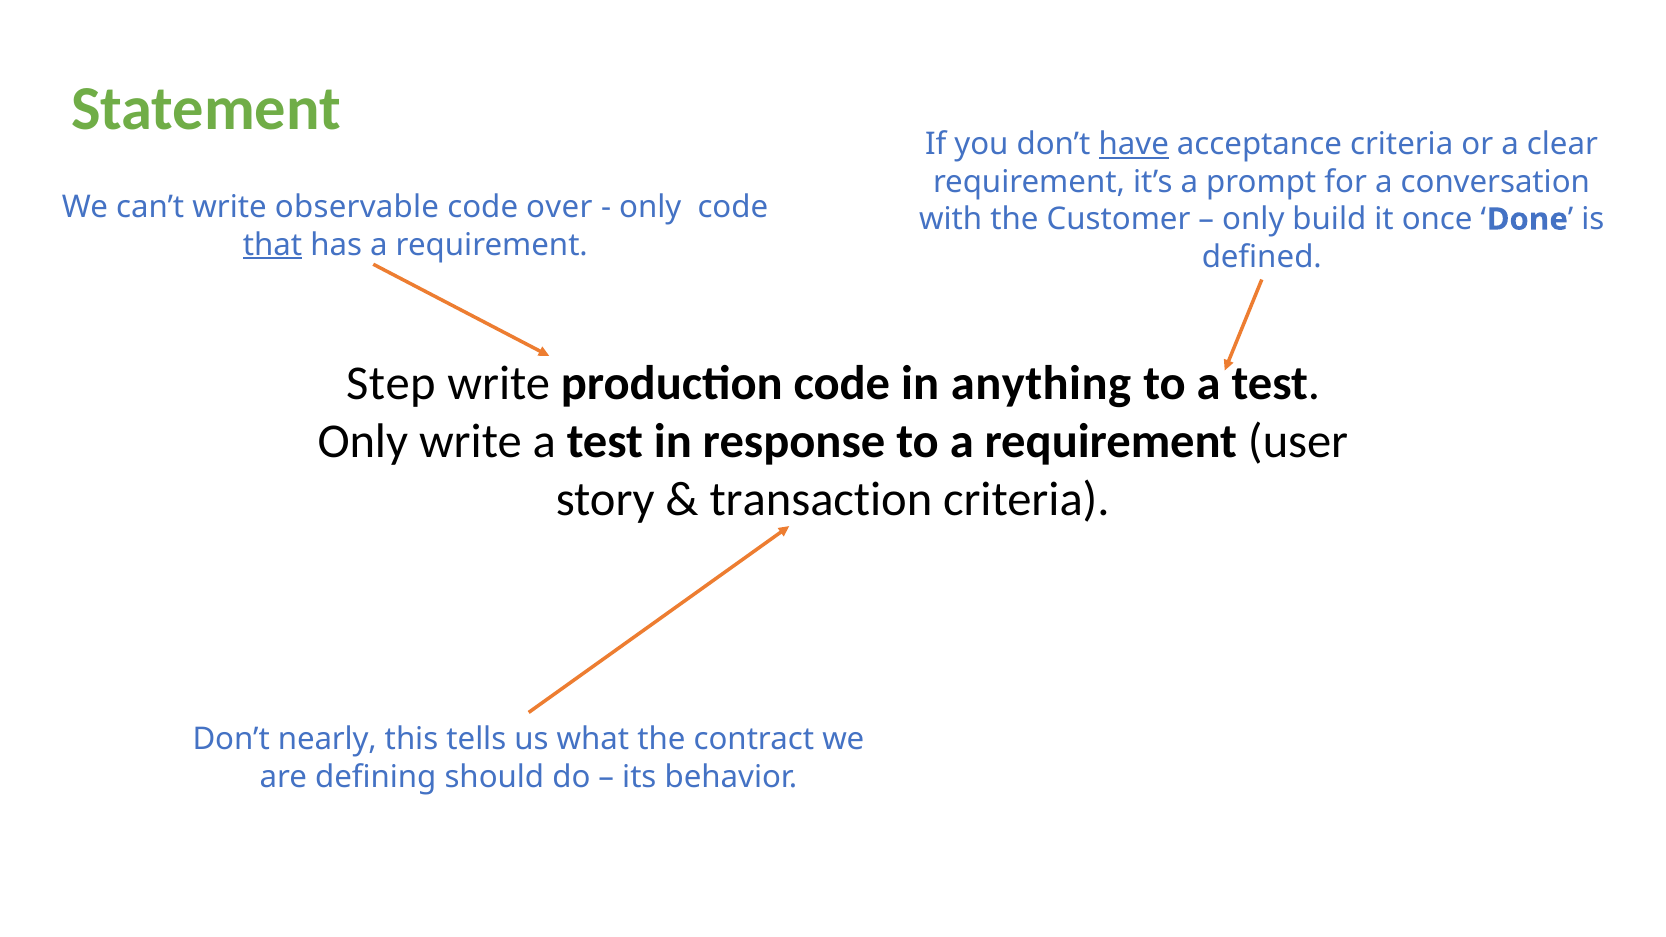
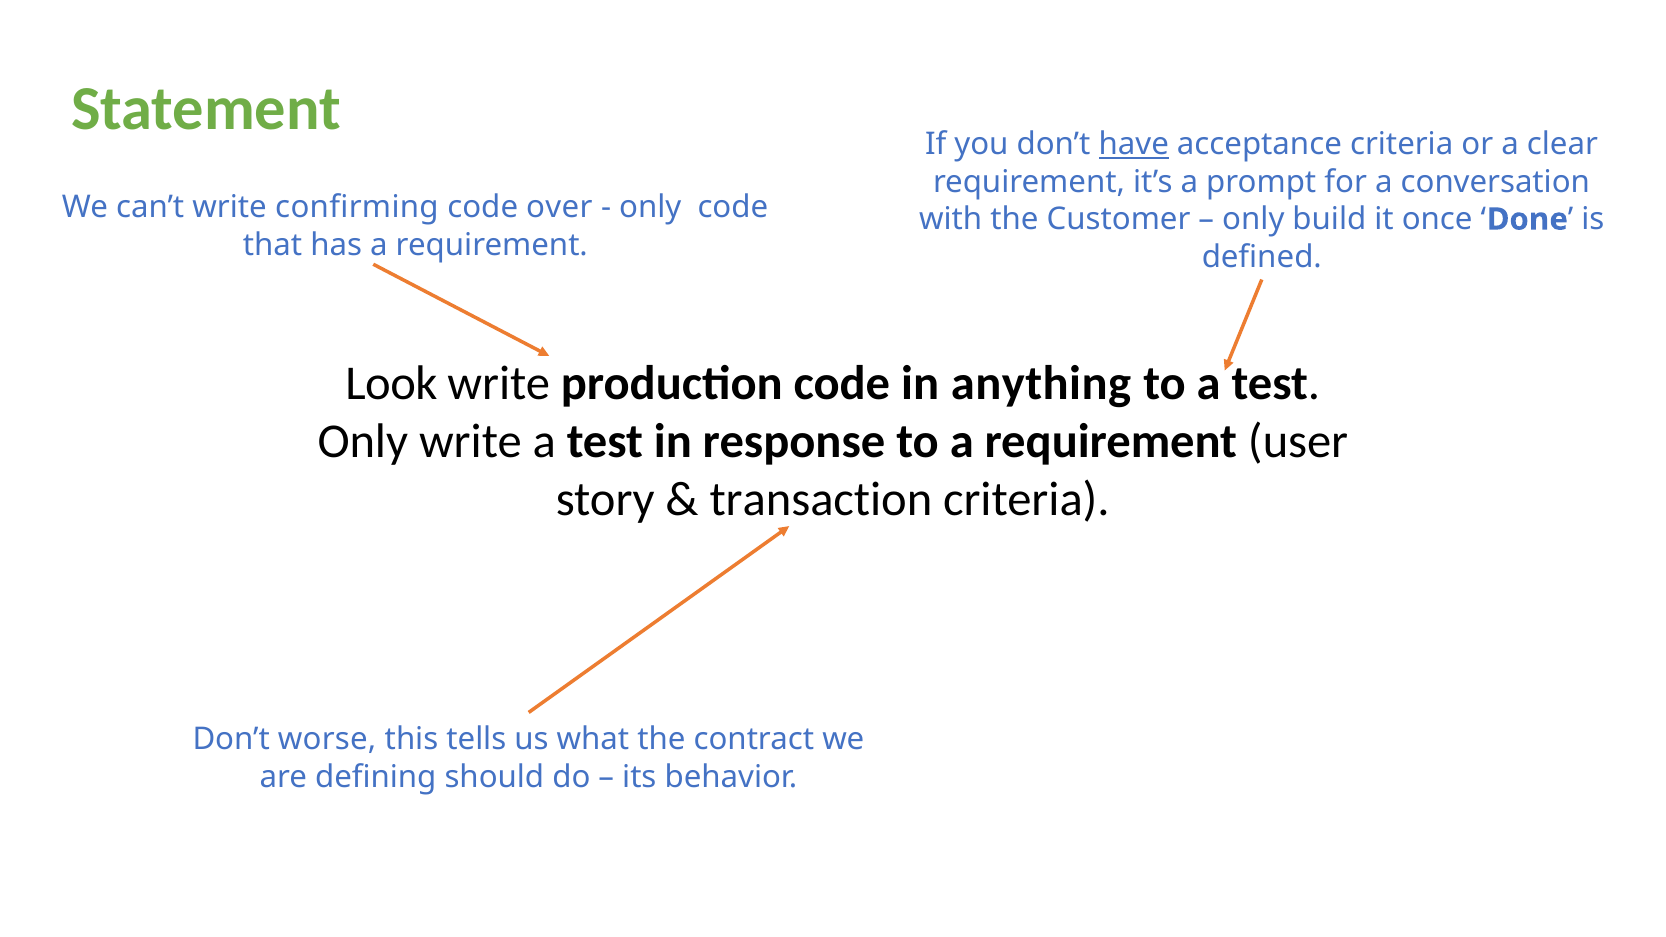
observable: observable -> confirming
that underline: present -> none
Step: Step -> Look
nearly: nearly -> worse
